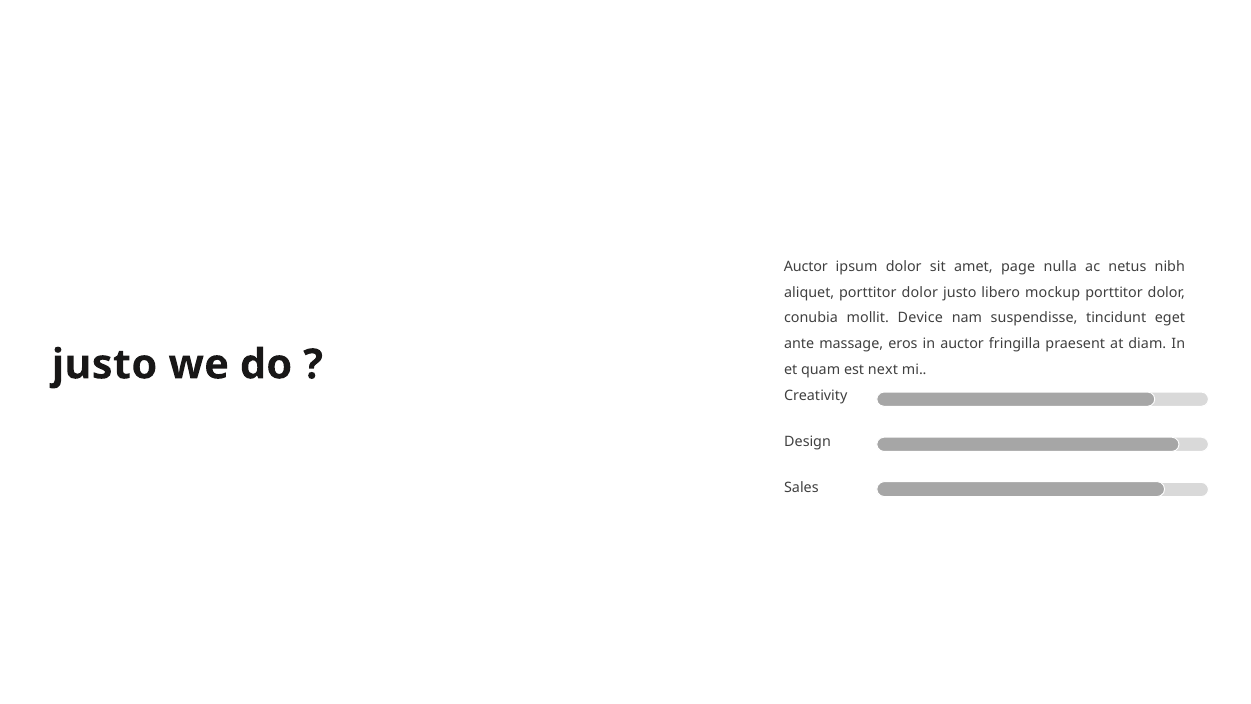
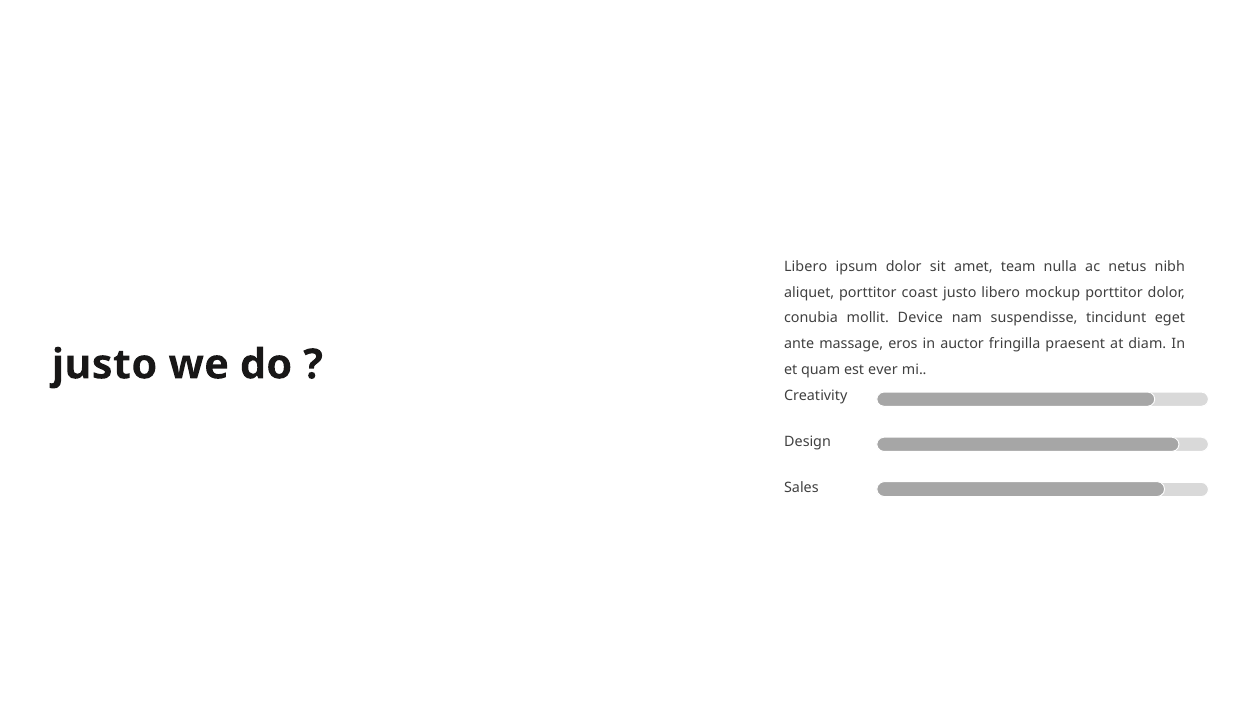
Auctor at (806, 266): Auctor -> Libero
page: page -> team
aliquet porttitor dolor: dolor -> coast
next: next -> ever
